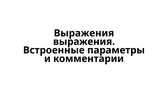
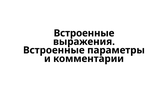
Выражения at (84, 33): Выражения -> Встроенные
